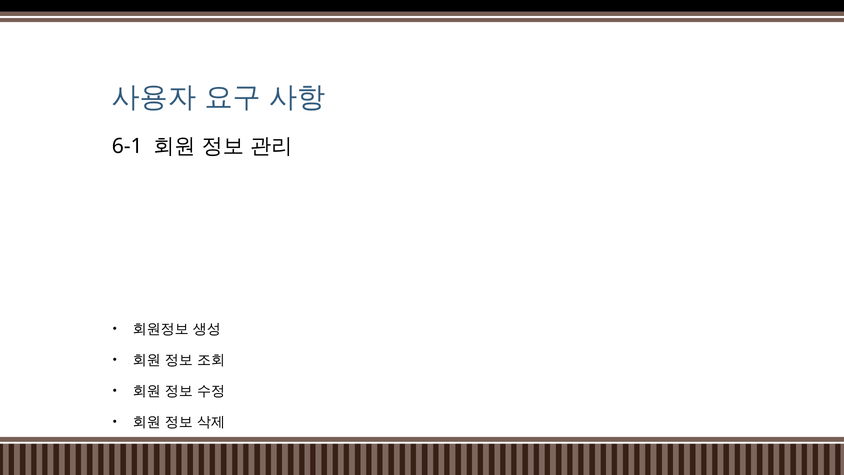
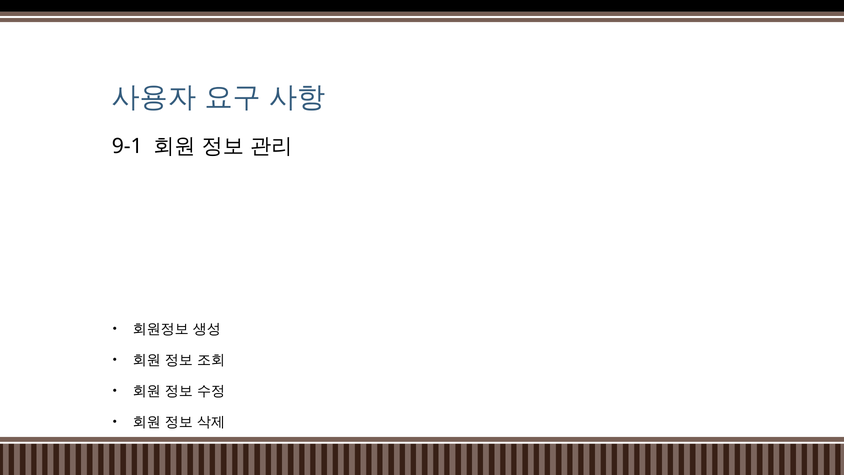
6-1: 6-1 -> 9-1
